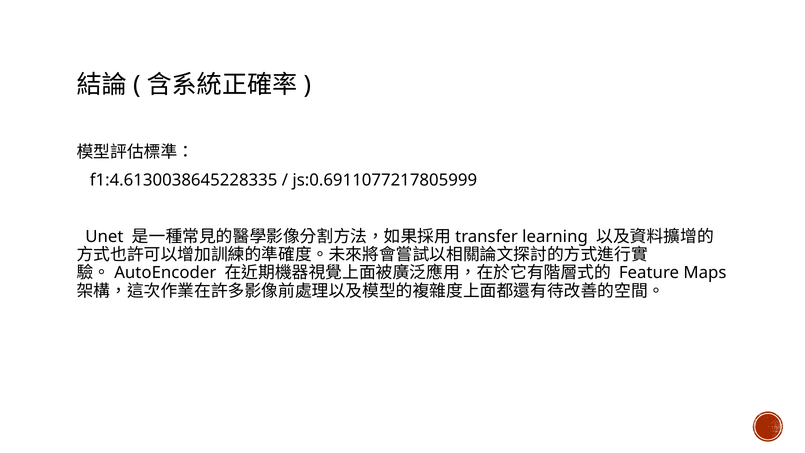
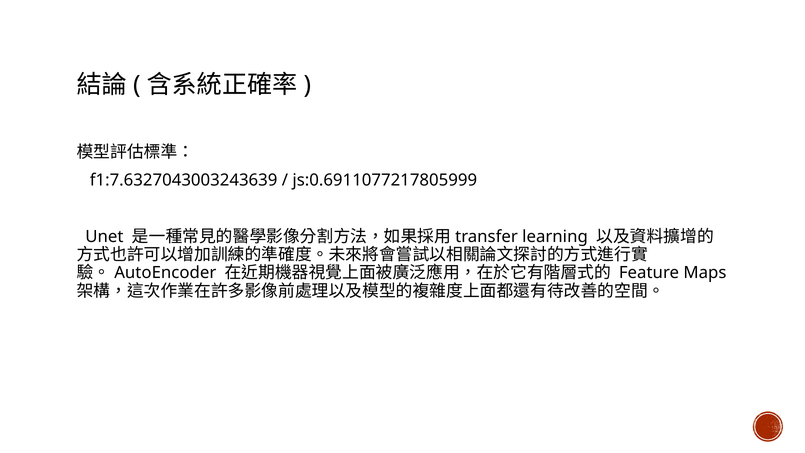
f1:4.6130038645228335: f1:4.6130038645228335 -> f1:7.6327043003243639
